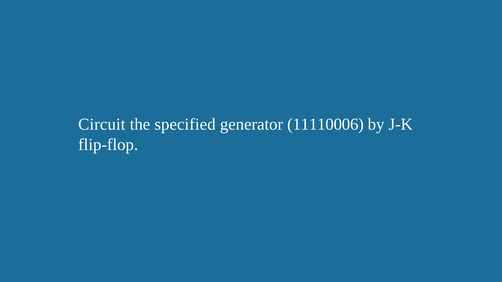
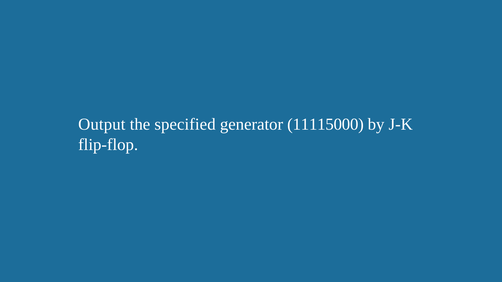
Circuit: Circuit -> Output
11110006: 11110006 -> 11115000
